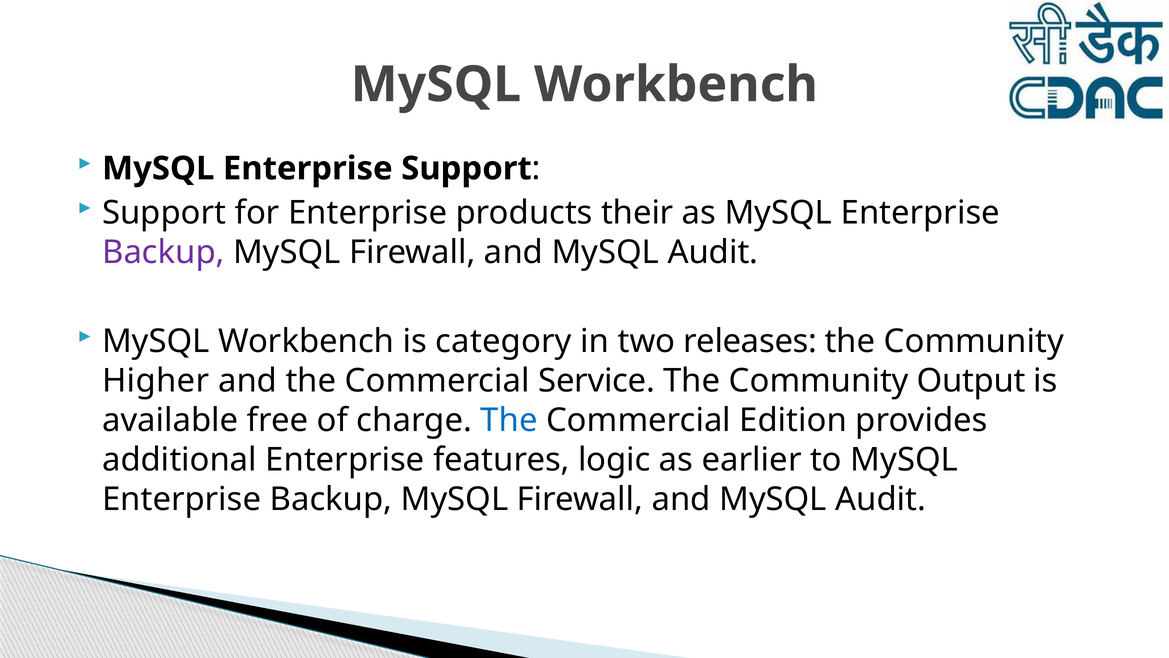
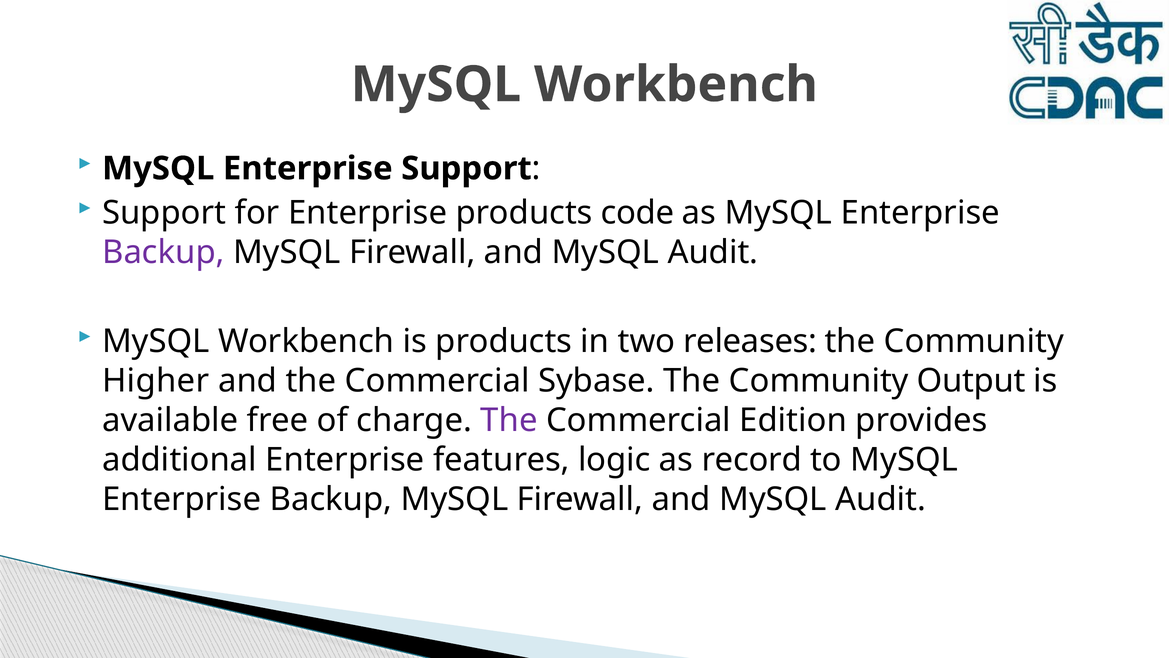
their: their -> code
is category: category -> products
Service: Service -> Sybase
The at (509, 420) colour: blue -> purple
earlier: earlier -> record
